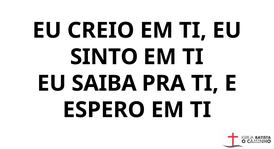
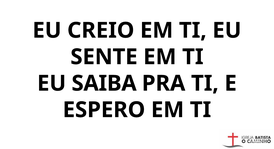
SINTO: SINTO -> SENTE
